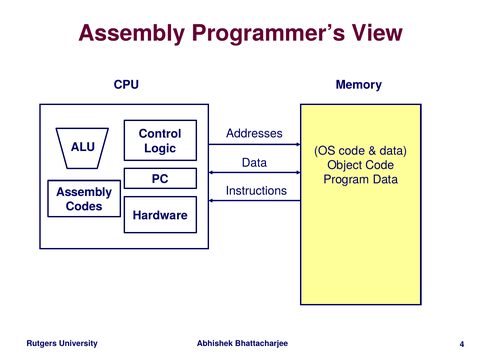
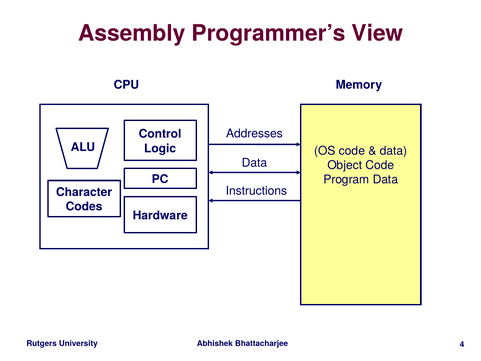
Assembly at (84, 192): Assembly -> Character
